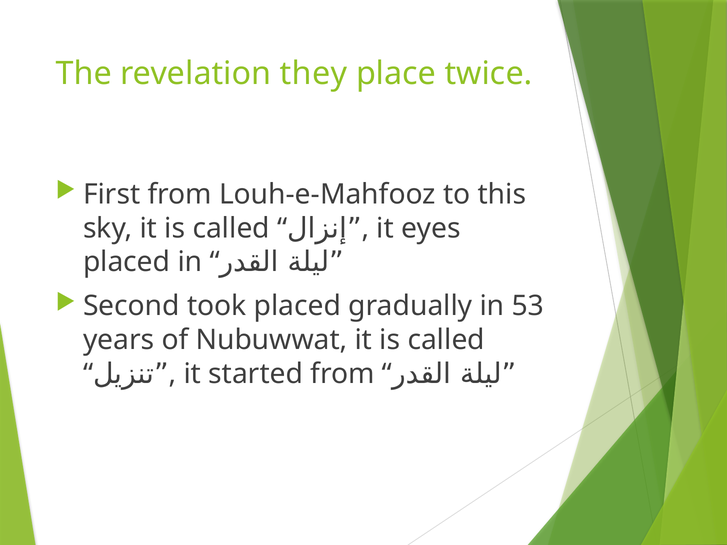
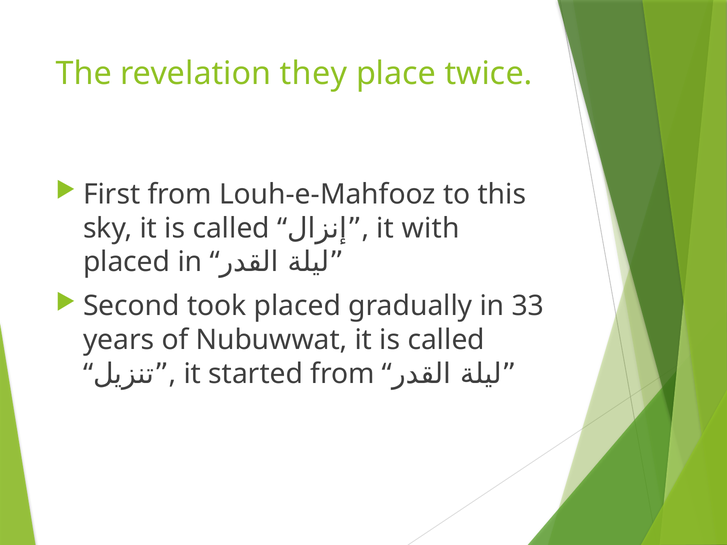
eyes: eyes -> with
53: 53 -> 33
